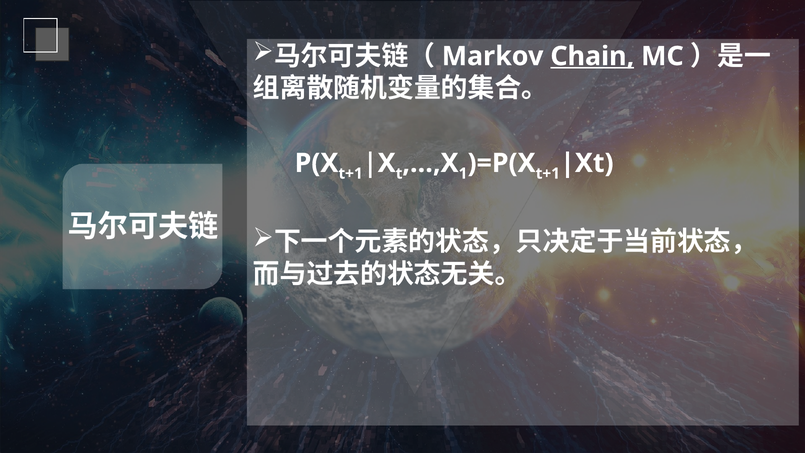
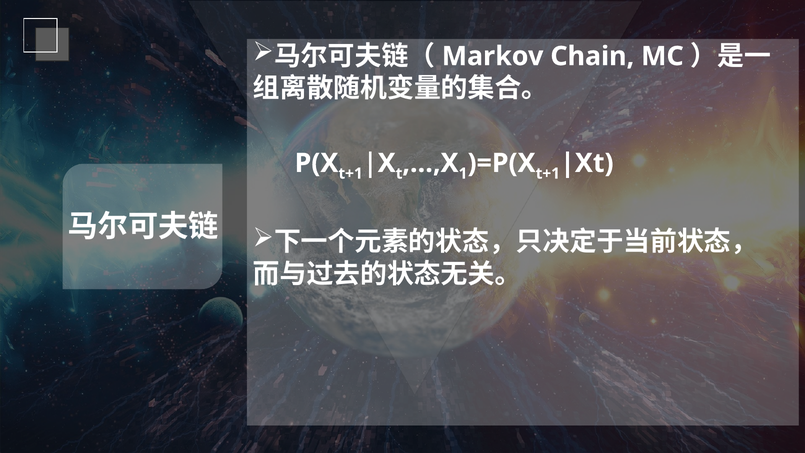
Chain underline: present -> none
